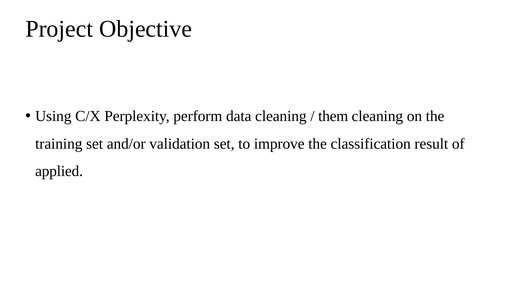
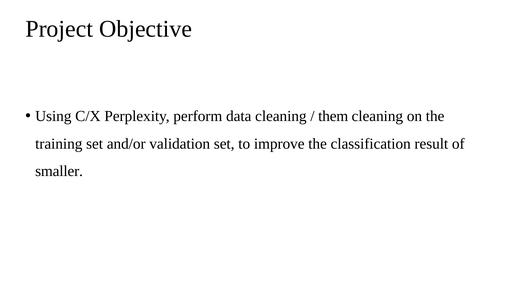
applied: applied -> smaller
